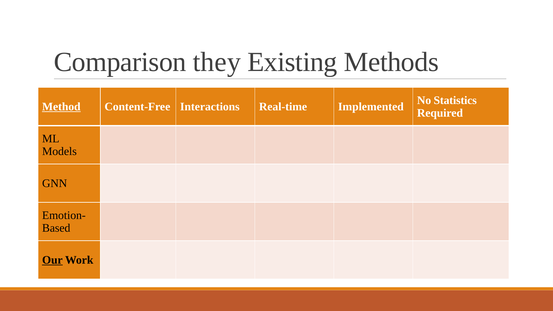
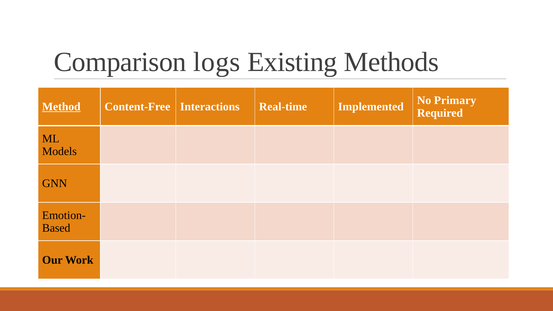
they: they -> logs
Statistics: Statistics -> Primary
Our underline: present -> none
